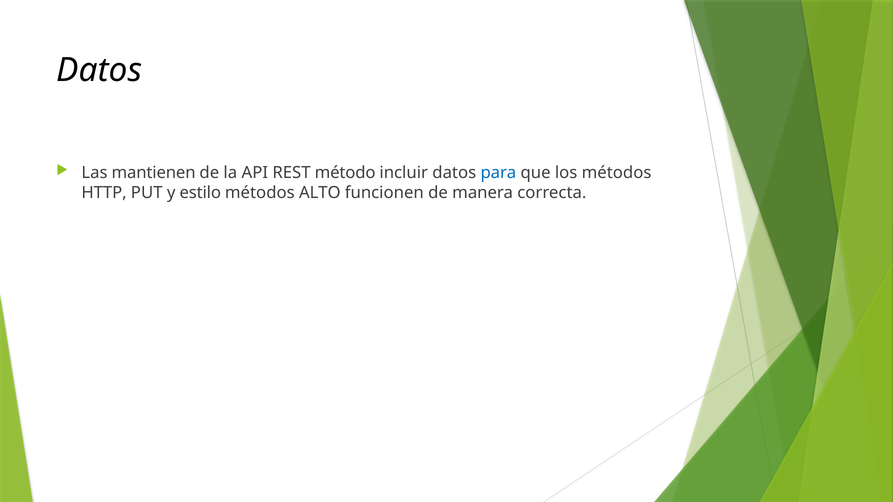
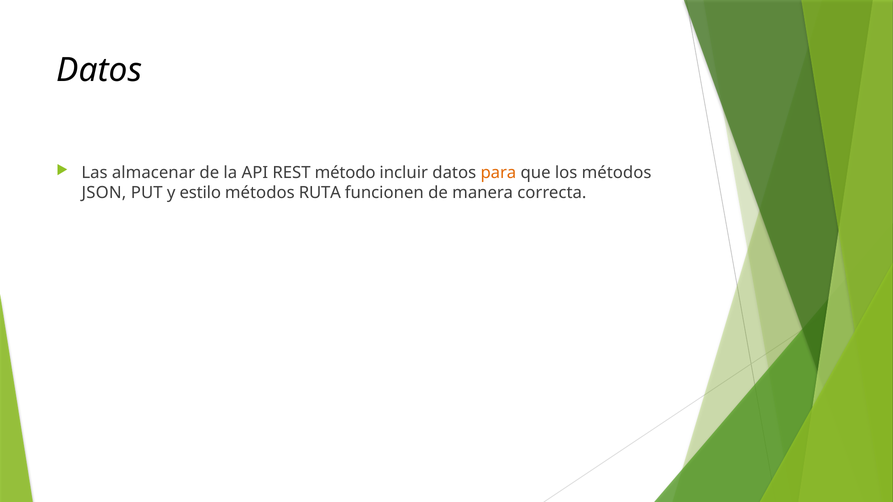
mantienen: mantienen -> almacenar
para colour: blue -> orange
HTTP: HTTP -> JSON
ALTO: ALTO -> RUTA
